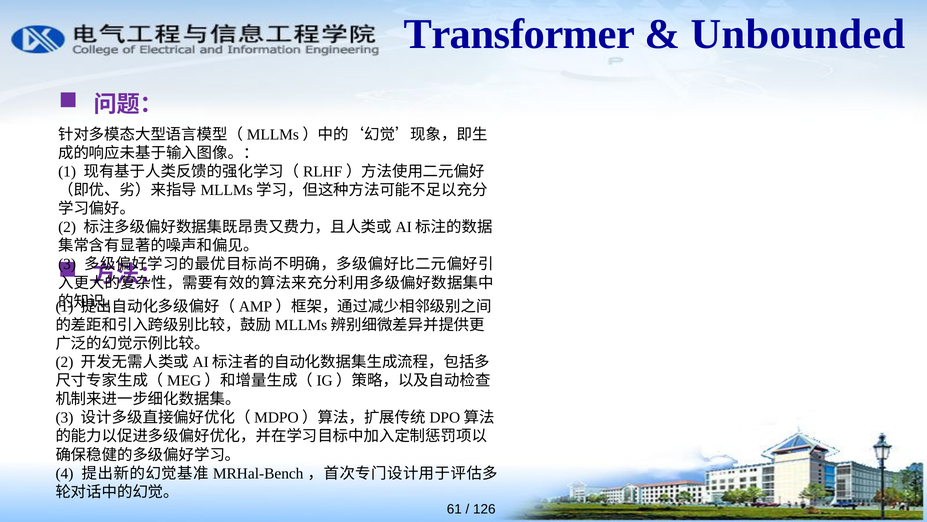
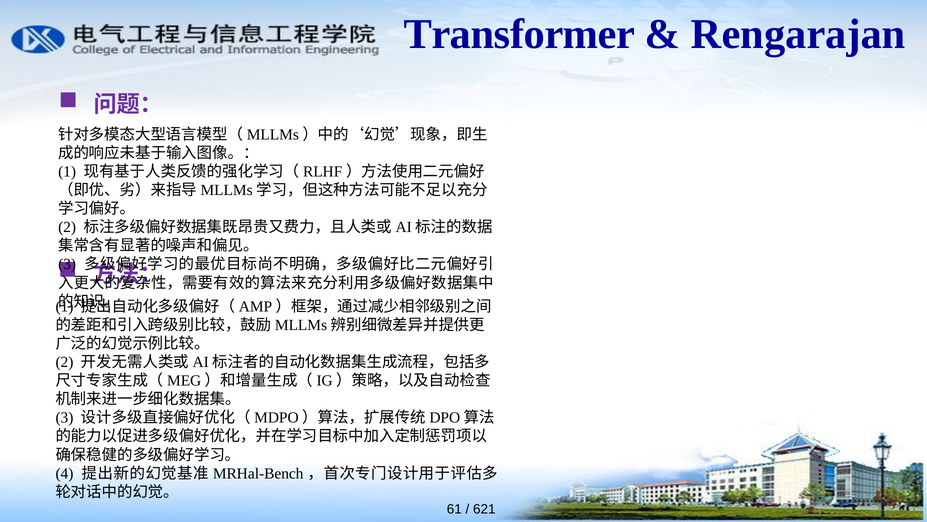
Unbounded: Unbounded -> Rengarajan
126: 126 -> 621
